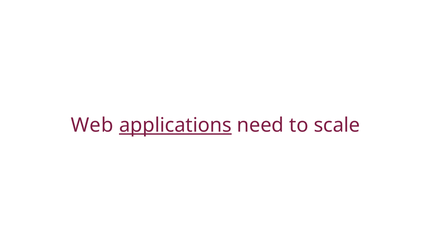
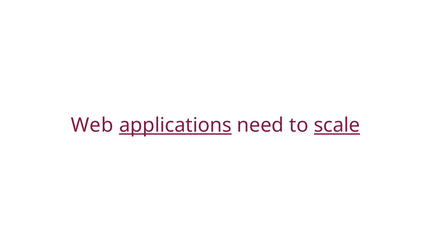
scale underline: none -> present
